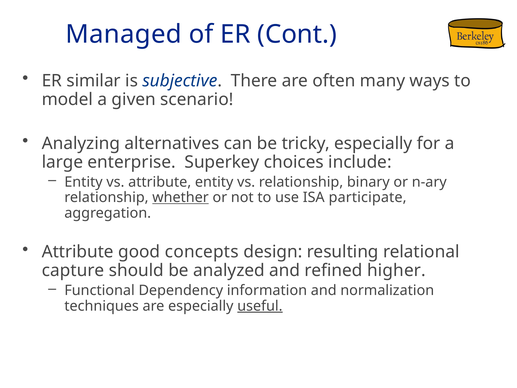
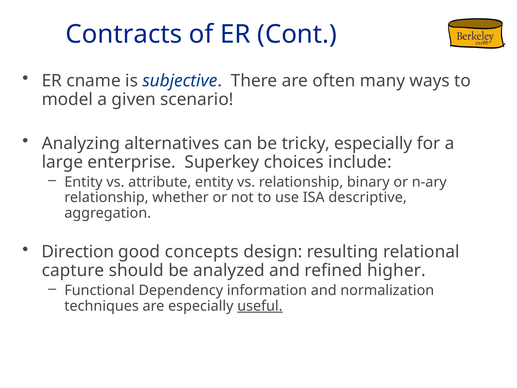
Managed: Managed -> Contracts
similar: similar -> cname
whether underline: present -> none
participate: participate -> descriptive
Attribute at (78, 252): Attribute -> Direction
